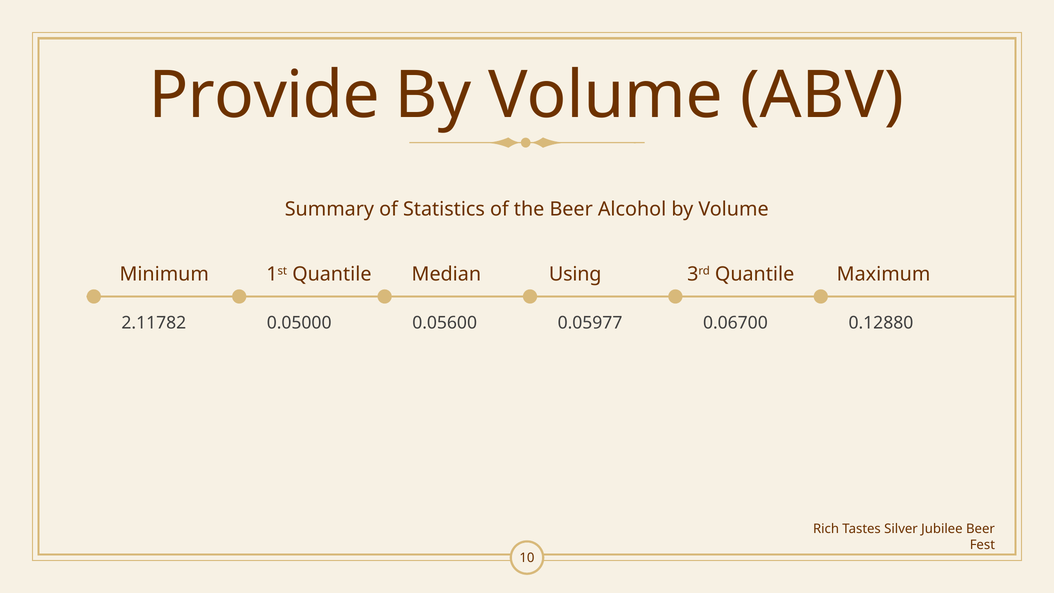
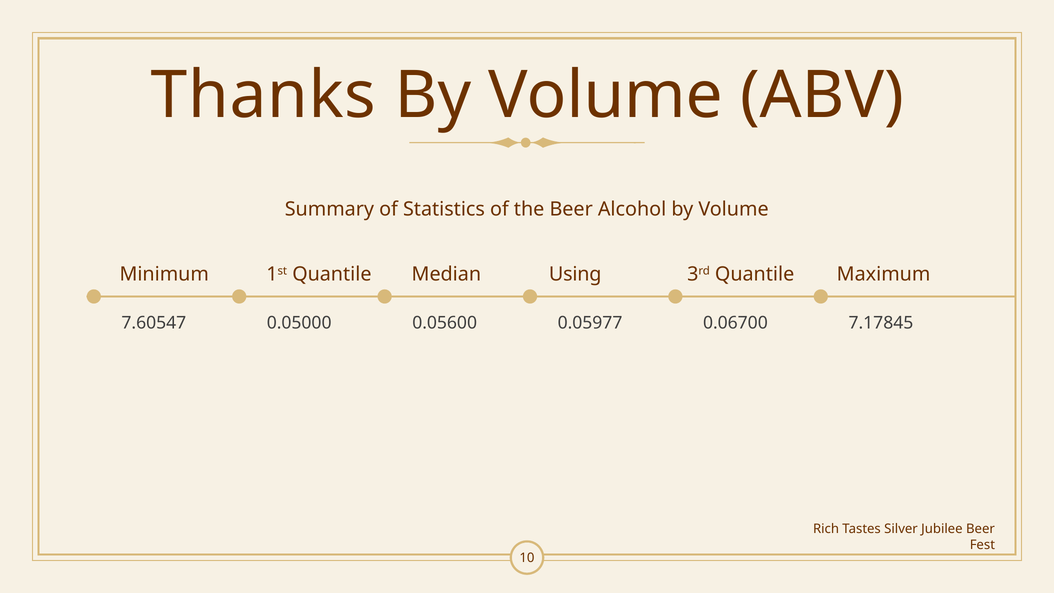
Provide: Provide -> Thanks
2.11782: 2.11782 -> 7.60547
0.12880: 0.12880 -> 7.17845
